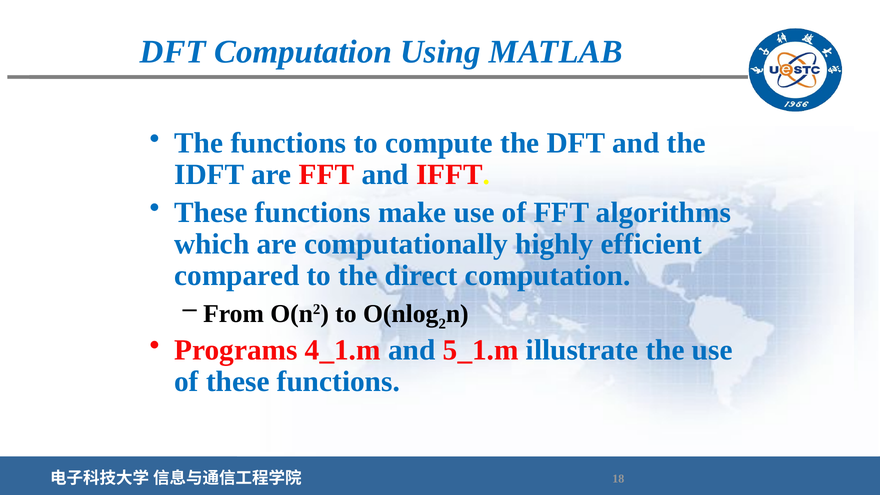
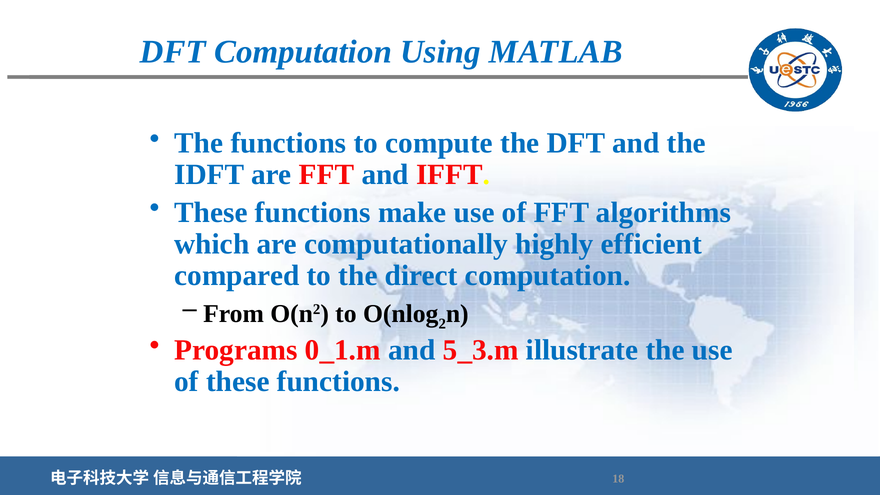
4_1.m: 4_1.m -> 0_1.m
5_1.m: 5_1.m -> 5_3.m
